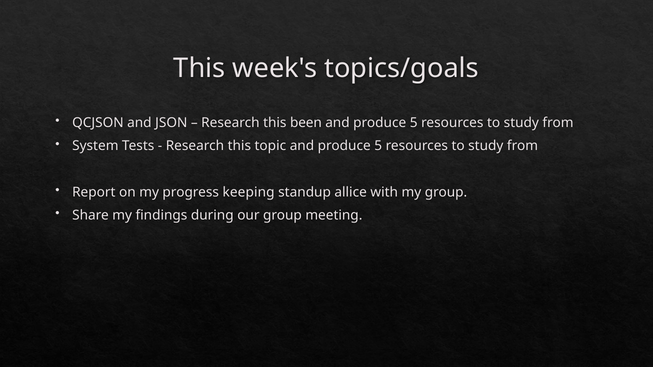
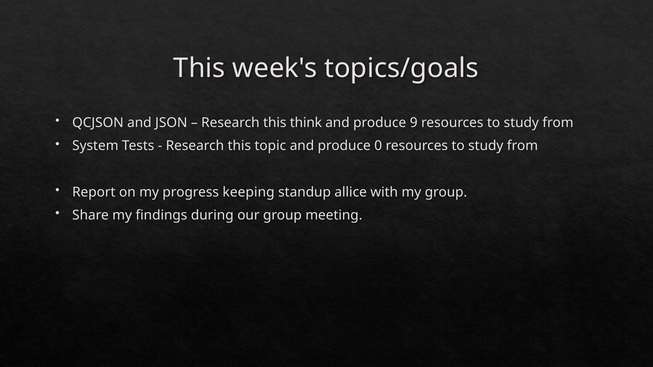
been: been -> think
5 at (414, 123): 5 -> 9
topic and produce 5: 5 -> 0
